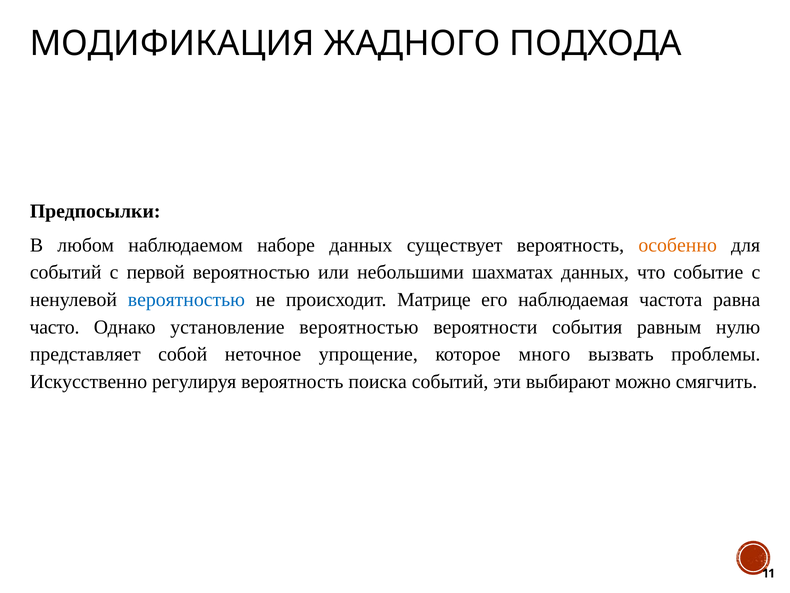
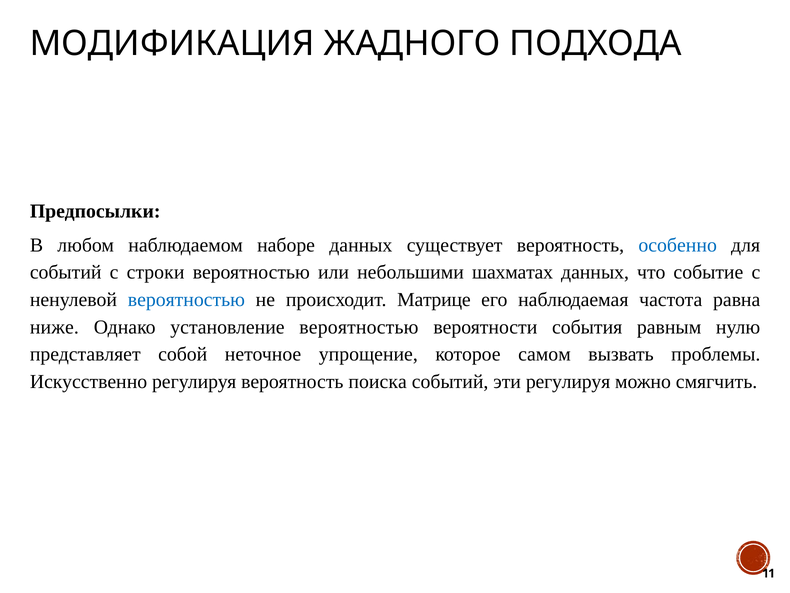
особенно colour: orange -> blue
первой: первой -> строки
часто: часто -> ниже
много: много -> самом
эти выбирают: выбирают -> регулируя
